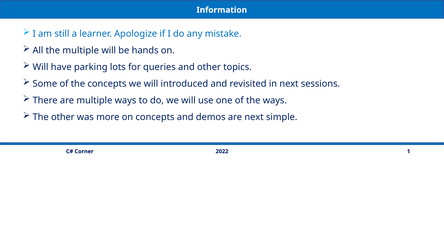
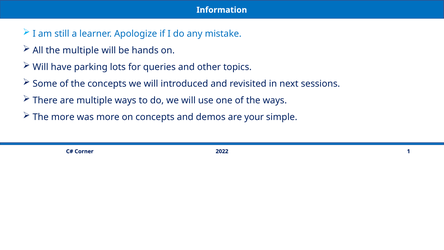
The other: other -> more
are next: next -> your
